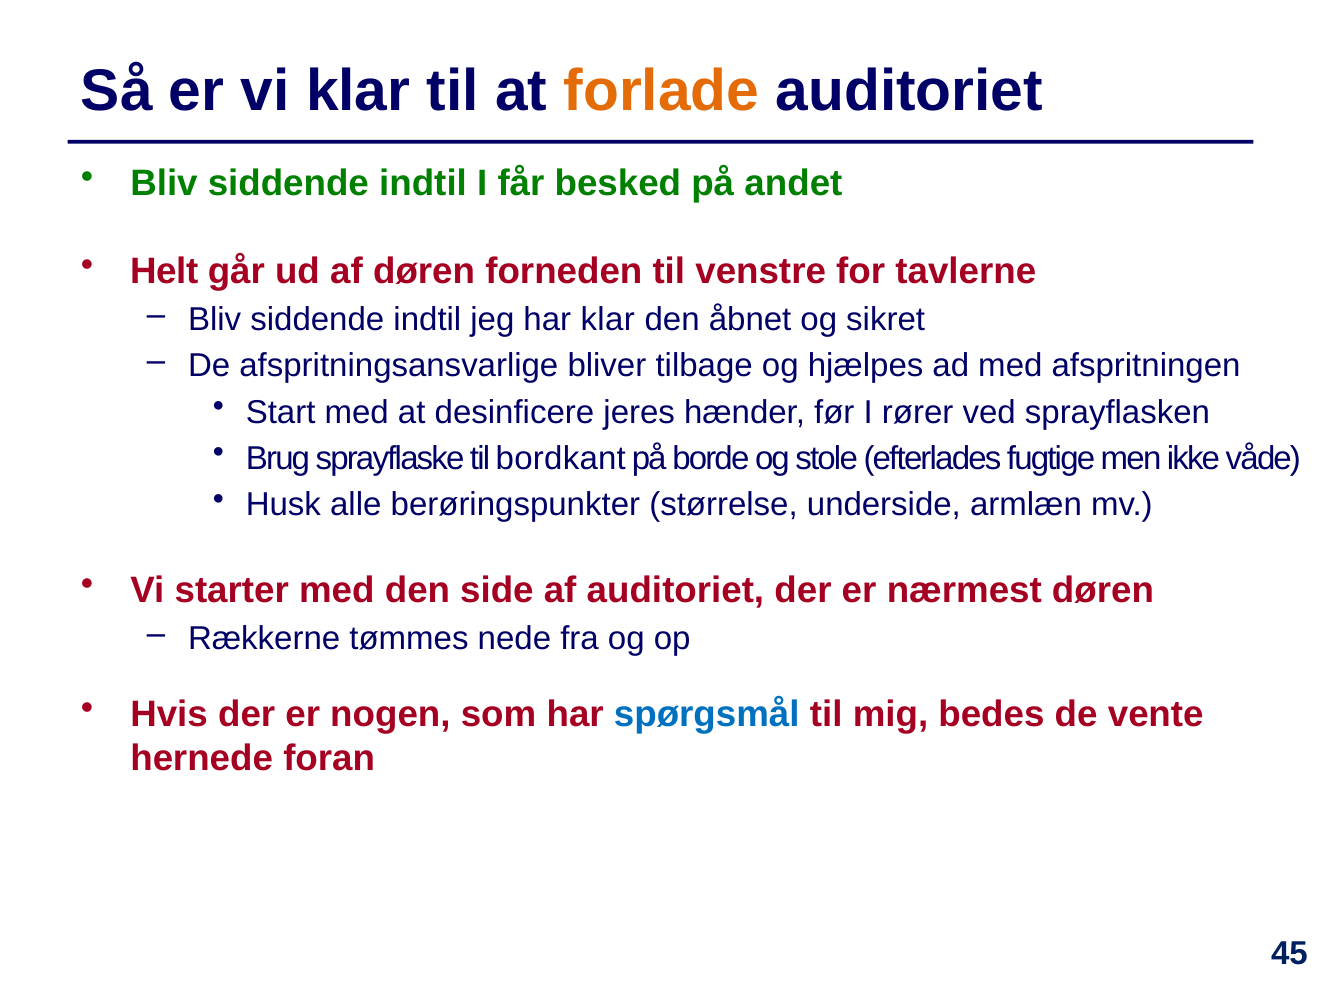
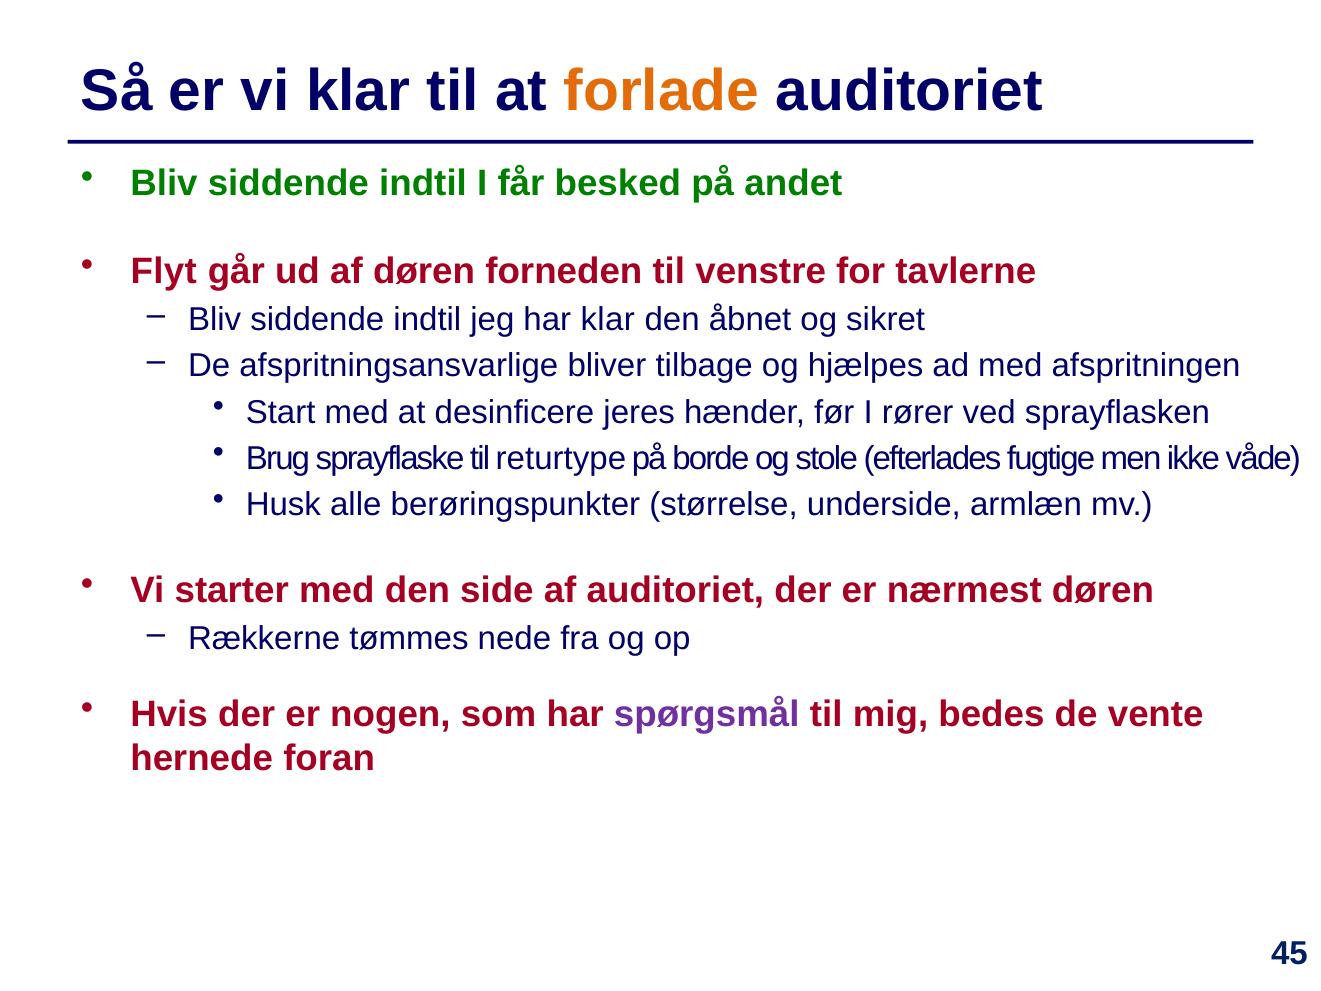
Helt: Helt -> Flyt
bordkant: bordkant -> returtype
spørgsmål colour: blue -> purple
